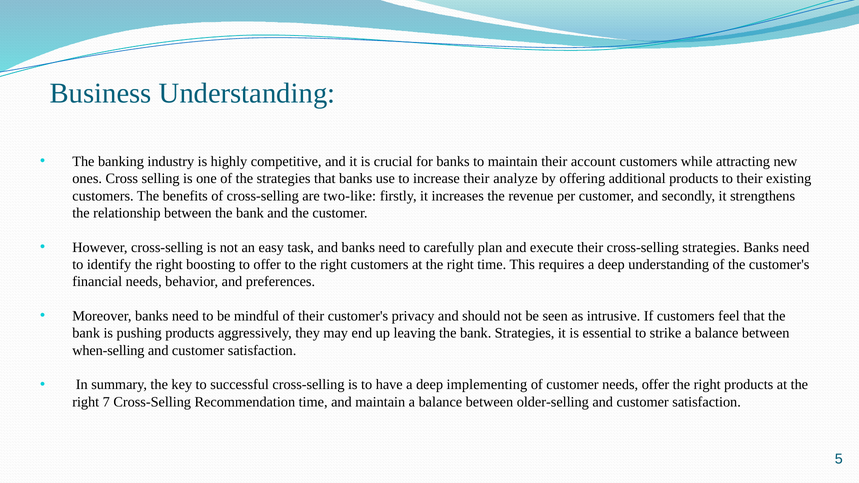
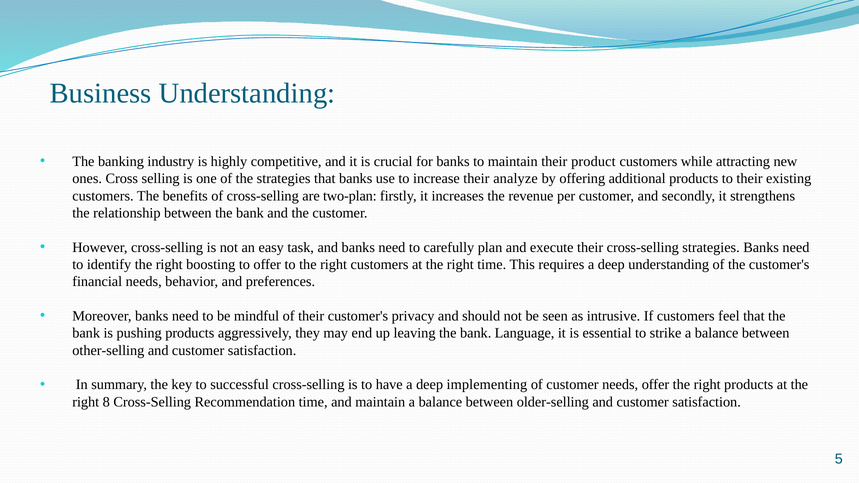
account: account -> product
two-like: two-like -> two-plan
bank Strategies: Strategies -> Language
when-selling: when-selling -> other-selling
7: 7 -> 8
